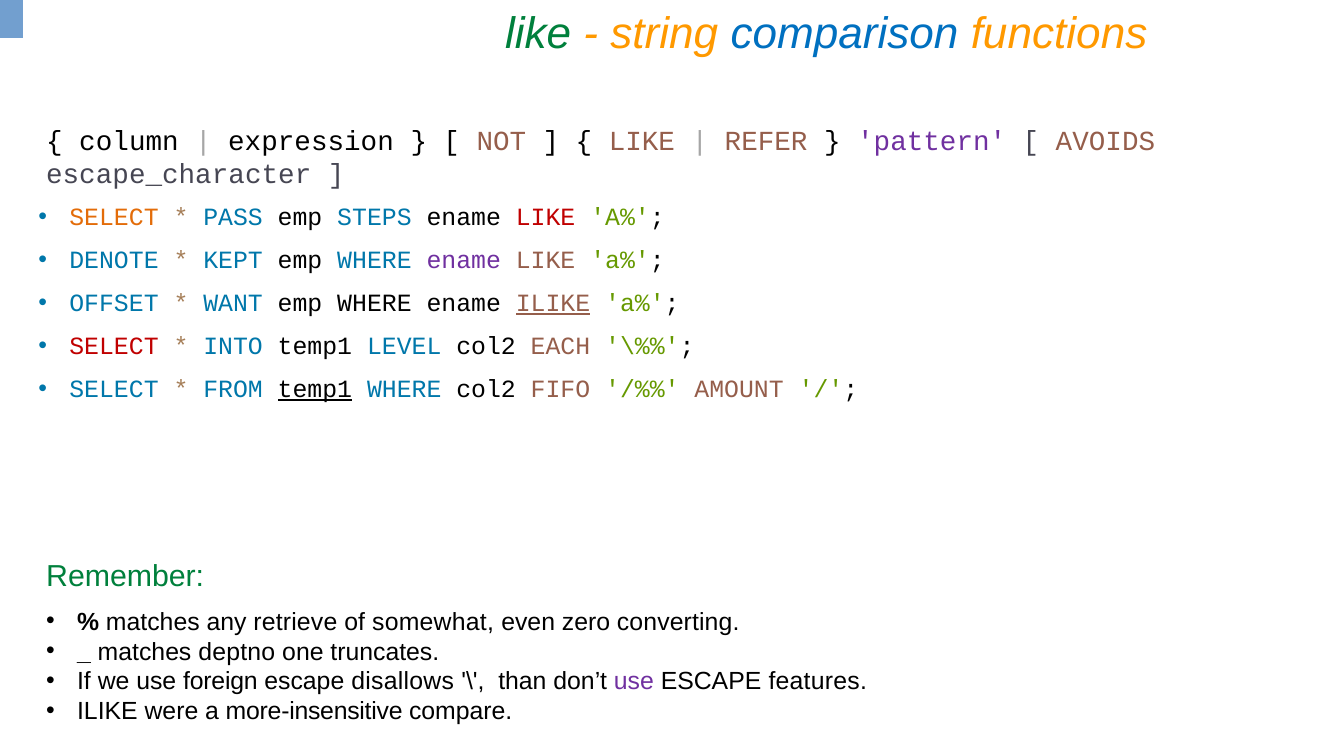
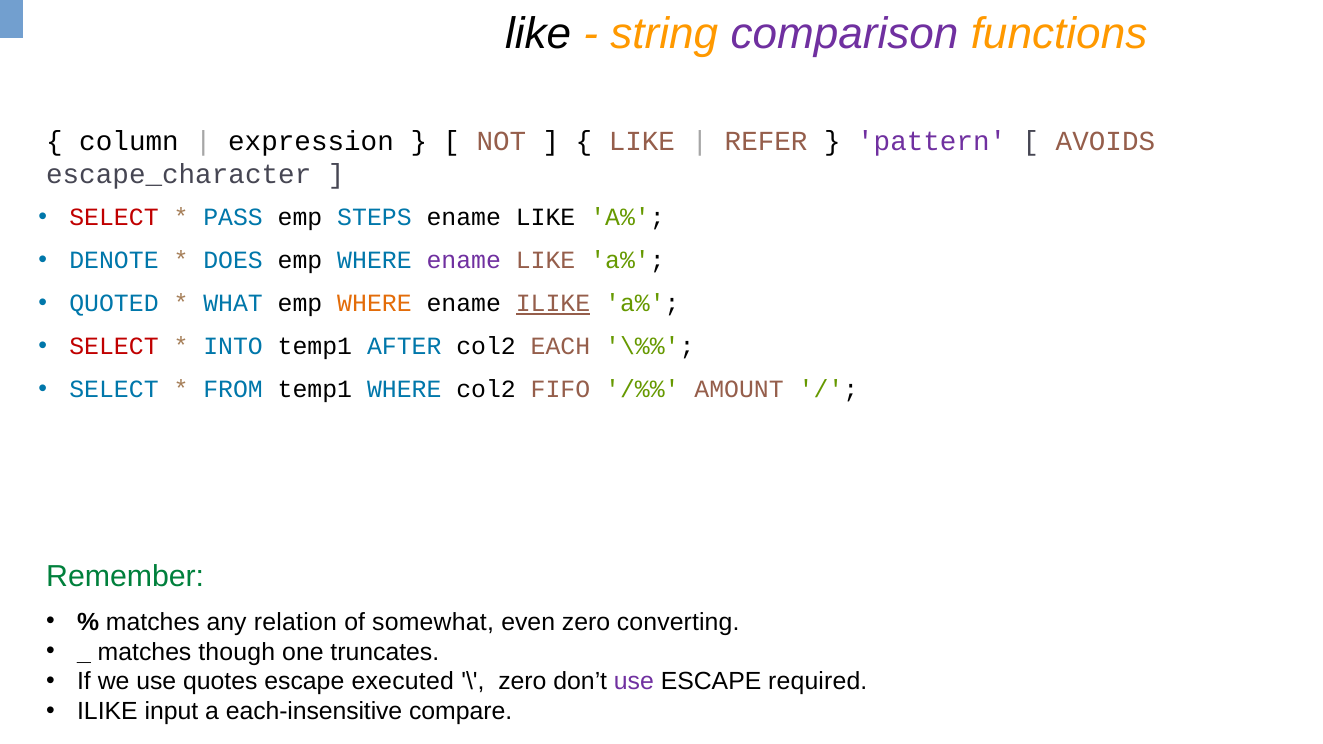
like at (538, 34) colour: green -> black
comparison colour: blue -> purple
SELECT at (114, 217) colour: orange -> red
LIKE at (546, 217) colour: red -> black
KEPT: KEPT -> DOES
OFFSET: OFFSET -> QUOTED
WANT: WANT -> WHAT
WHERE at (374, 303) colour: black -> orange
LEVEL: LEVEL -> AFTER
temp1 at (315, 389) underline: present -> none
retrieve: retrieve -> relation
deptno: deptno -> though
foreign: foreign -> quotes
disallows: disallows -> executed
than at (522, 682): than -> zero
features: features -> required
were: were -> input
more-insensitive: more-insensitive -> each-insensitive
